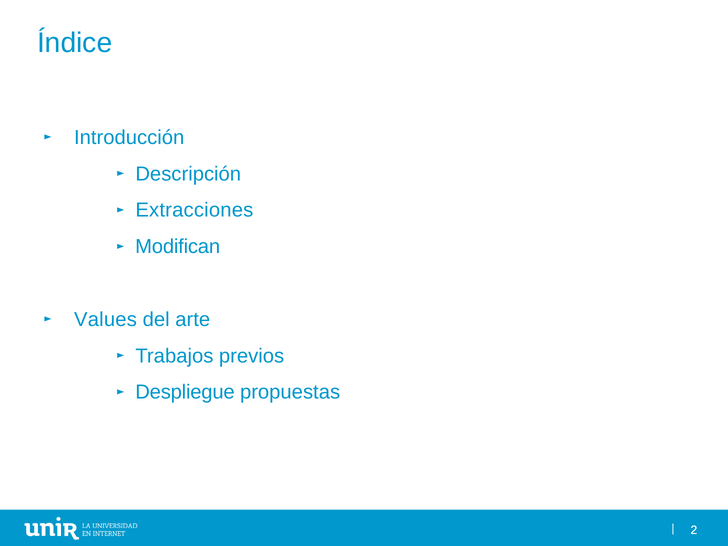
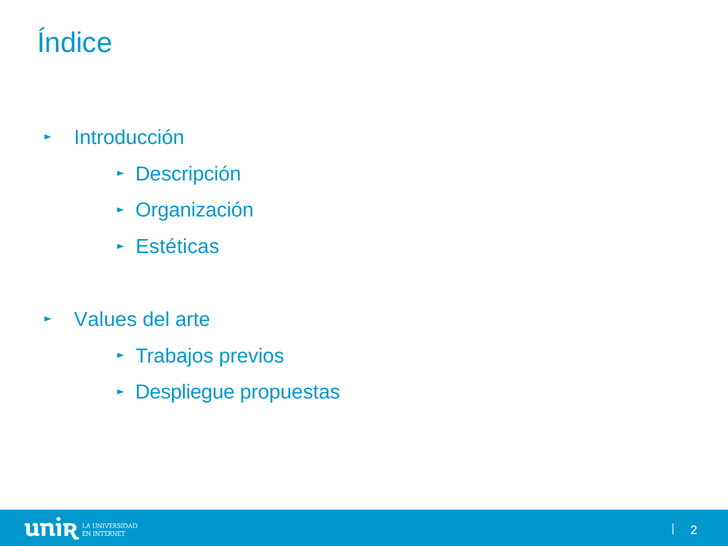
Extracciones: Extracciones -> Organización
Modifican: Modifican -> Estéticas
